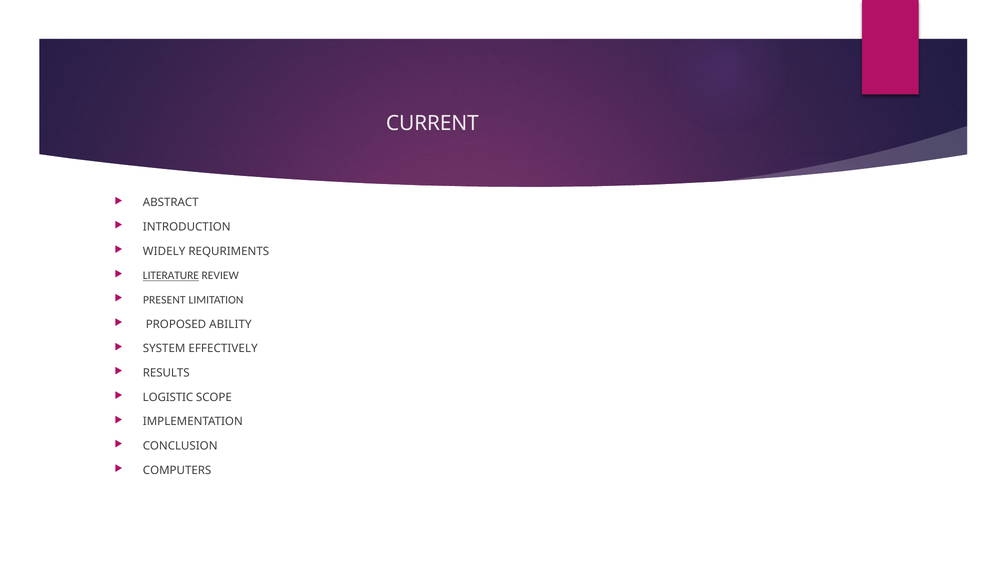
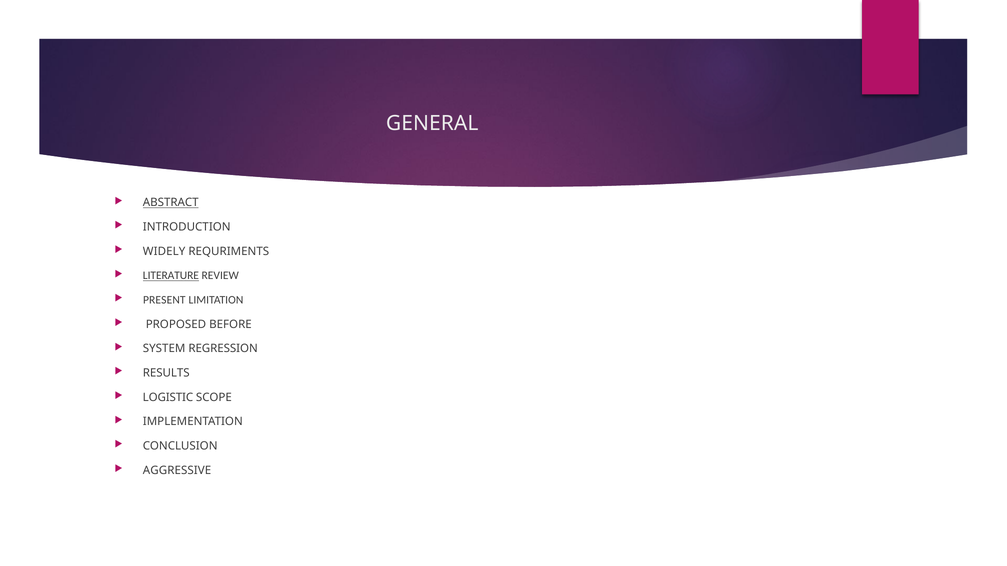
CURRENT: CURRENT -> GENERAL
ABSTRACT underline: none -> present
ABILITY: ABILITY -> BEFORE
EFFECTIVELY: EFFECTIVELY -> REGRESSION
COMPUTERS: COMPUTERS -> AGGRESSIVE
